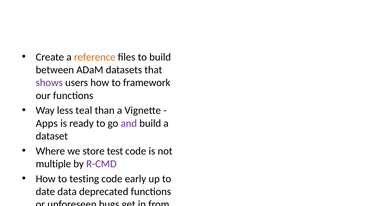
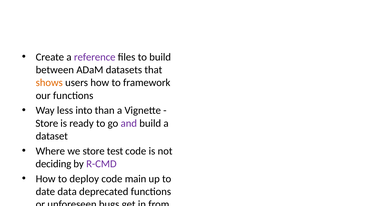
reference colour: orange -> purple
shows colour: purple -> orange
teal: teal -> into
Apps at (47, 123): Apps -> Store
multiple: multiple -> deciding
testing: testing -> deploy
early: early -> main
